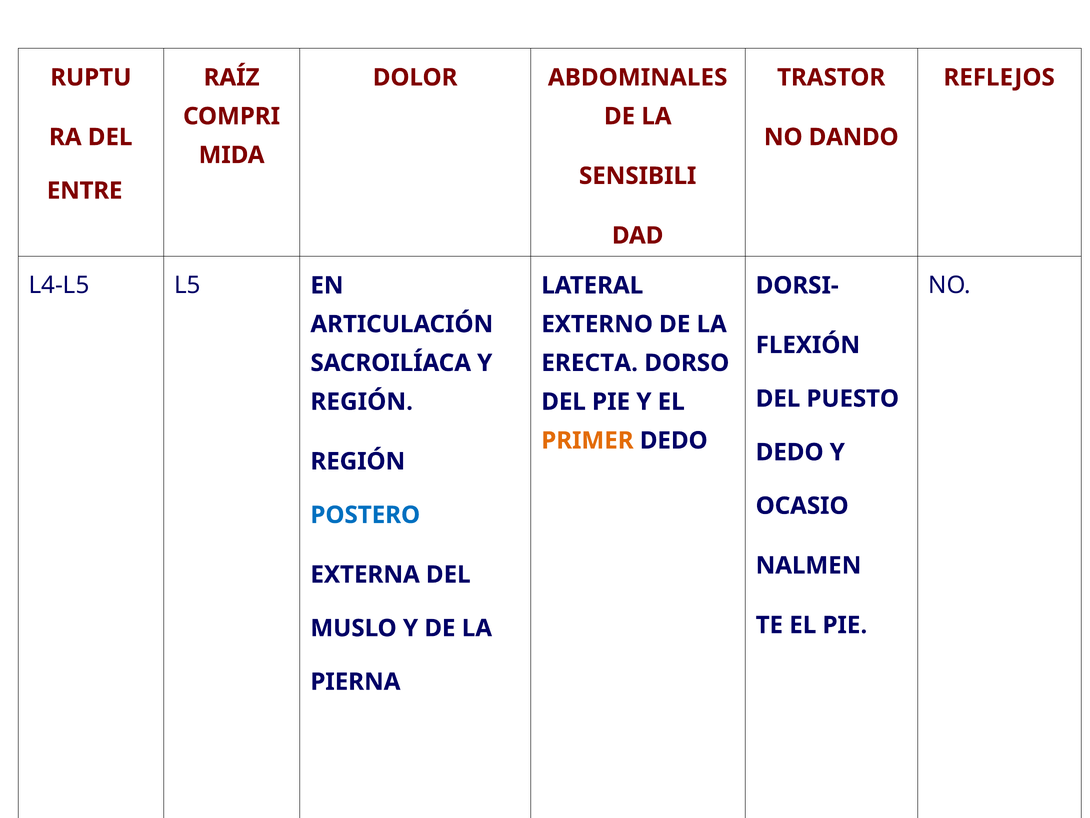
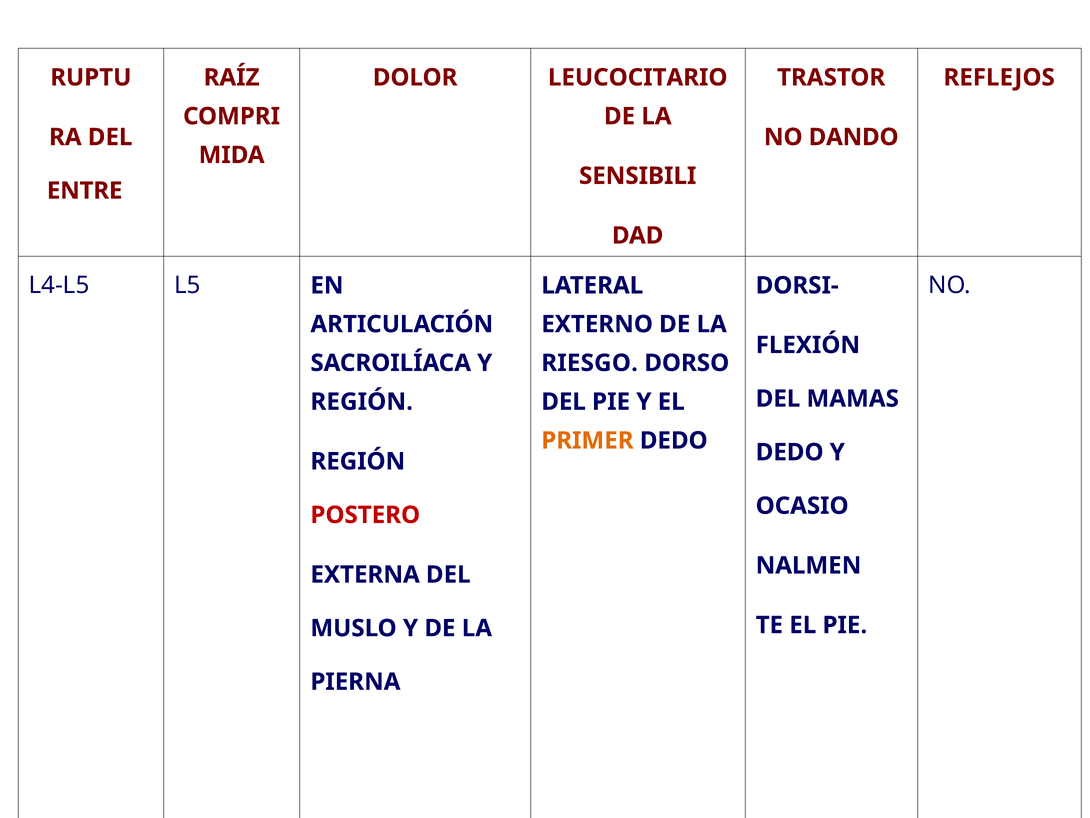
ABDOMINALES: ABDOMINALES -> LEUCOCITARIO
ERECTA: ERECTA -> RIESGO
PUESTO: PUESTO -> MAMAS
POSTERO colour: blue -> red
